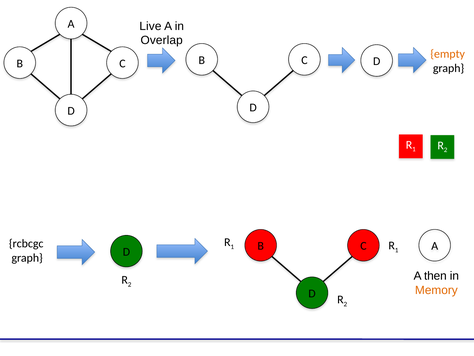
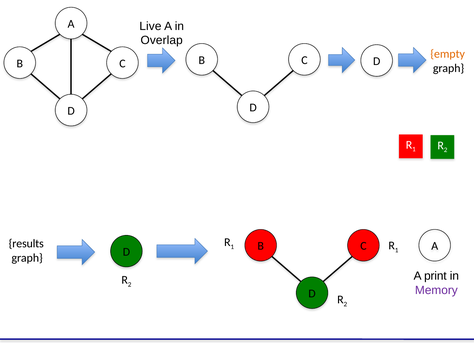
rcbcgc: rcbcgc -> results
then: then -> print
Memory colour: orange -> purple
